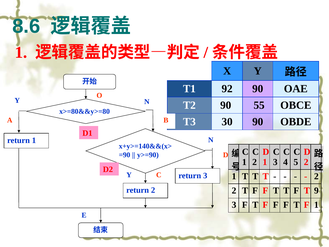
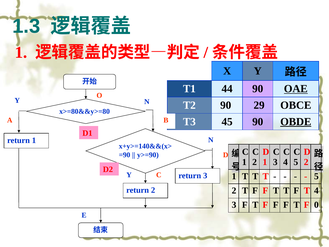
8.6: 8.6 -> 1.3
92: 92 -> 44
OAE underline: none -> present
55: 55 -> 29
30: 30 -> 45
OBDE underline: none -> present
2 at (316, 176): 2 -> 5
T 9: 9 -> 4
F 1: 1 -> 0
